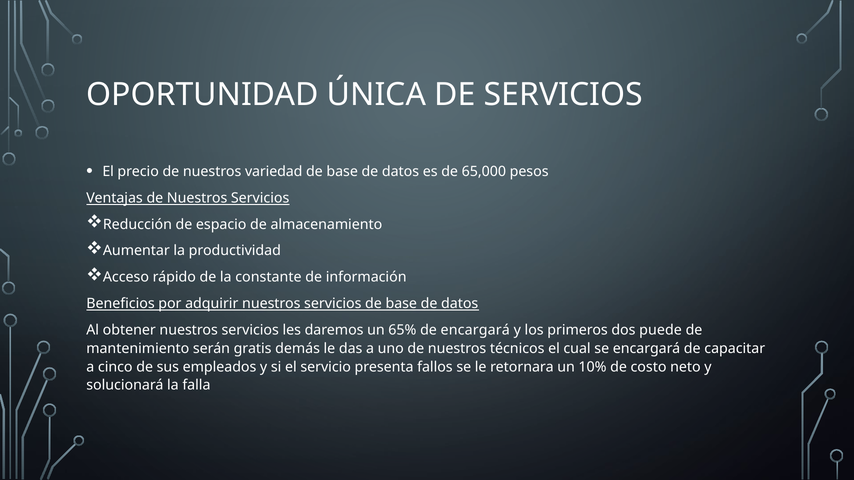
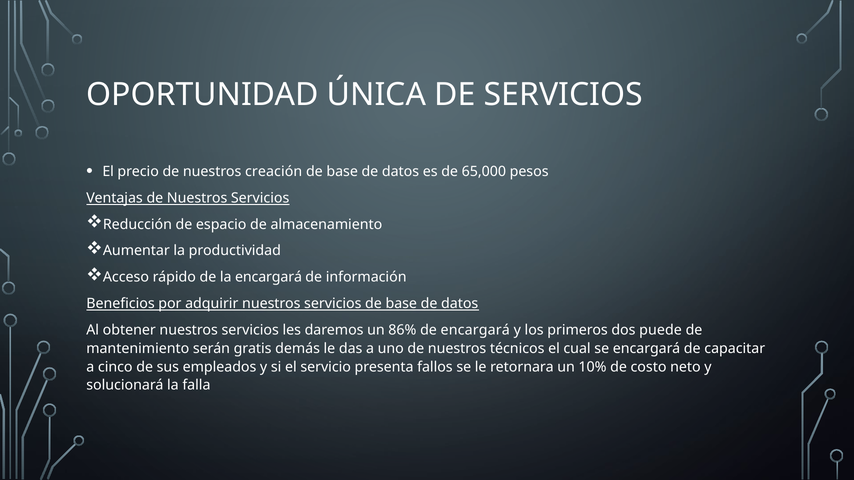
variedad: variedad -> creación
la constante: constante -> encargará
65%: 65% -> 86%
